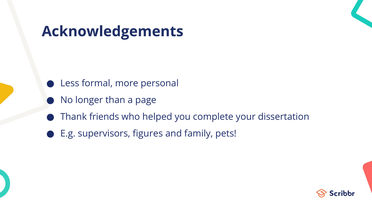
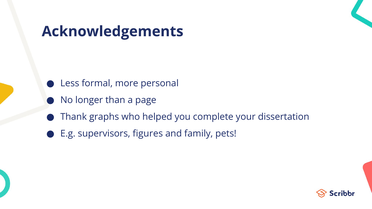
friends: friends -> graphs
